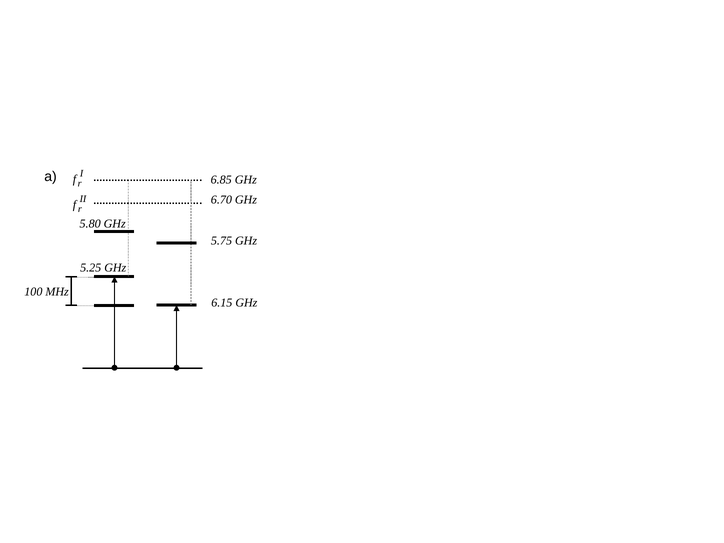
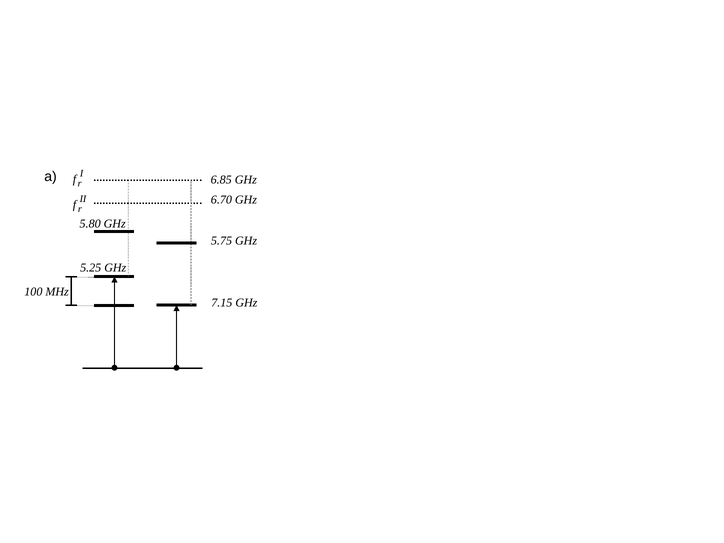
6.15: 6.15 -> 7.15
